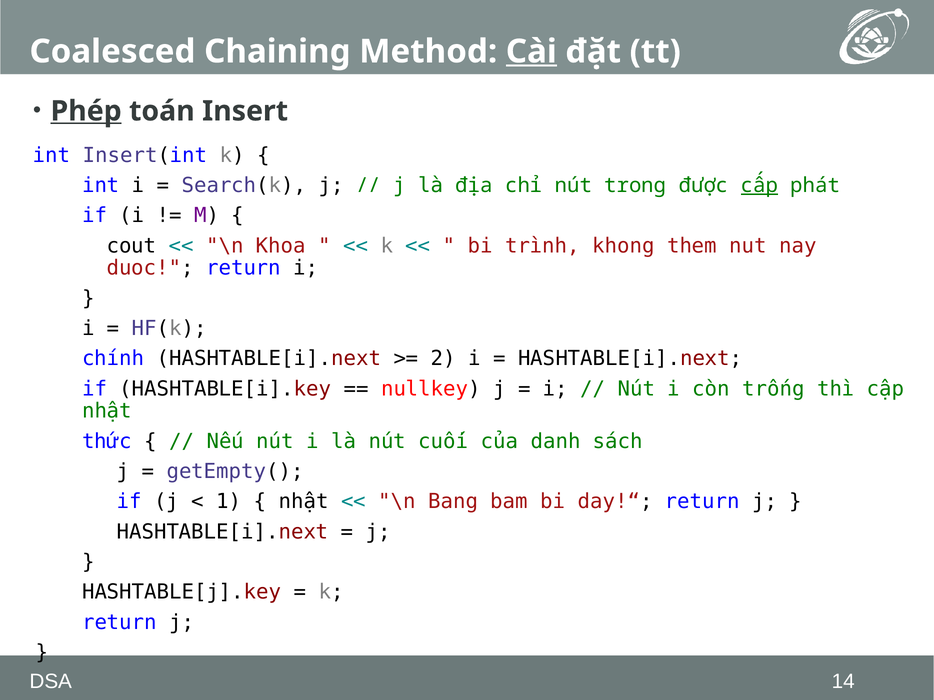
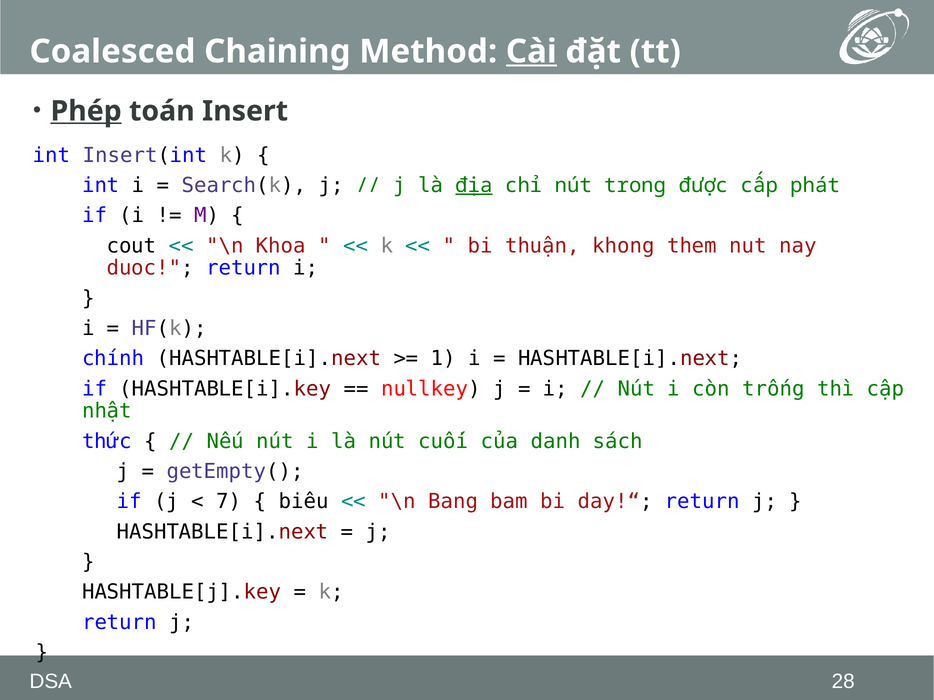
địa underline: none -> present
cấp underline: present -> none
trình: trình -> thuận
2: 2 -> 1
1: 1 -> 7
nhật at (304, 502): nhật -> biểu
14: 14 -> 28
